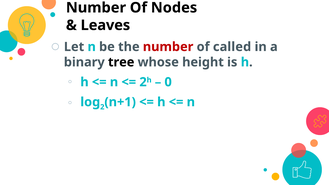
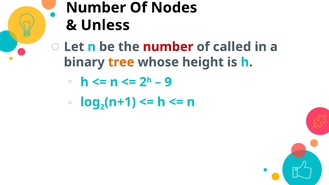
Leaves: Leaves -> Unless
tree colour: black -> orange
0: 0 -> 9
